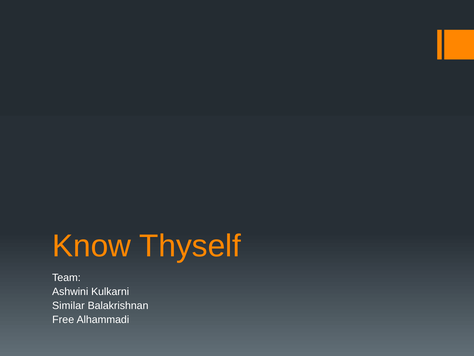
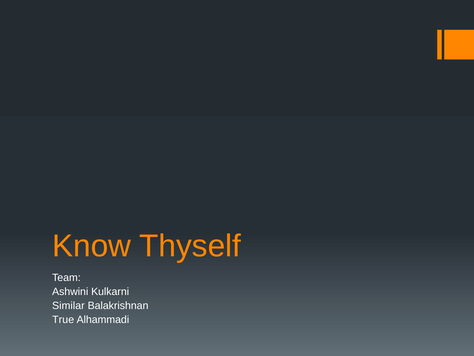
Free: Free -> True
